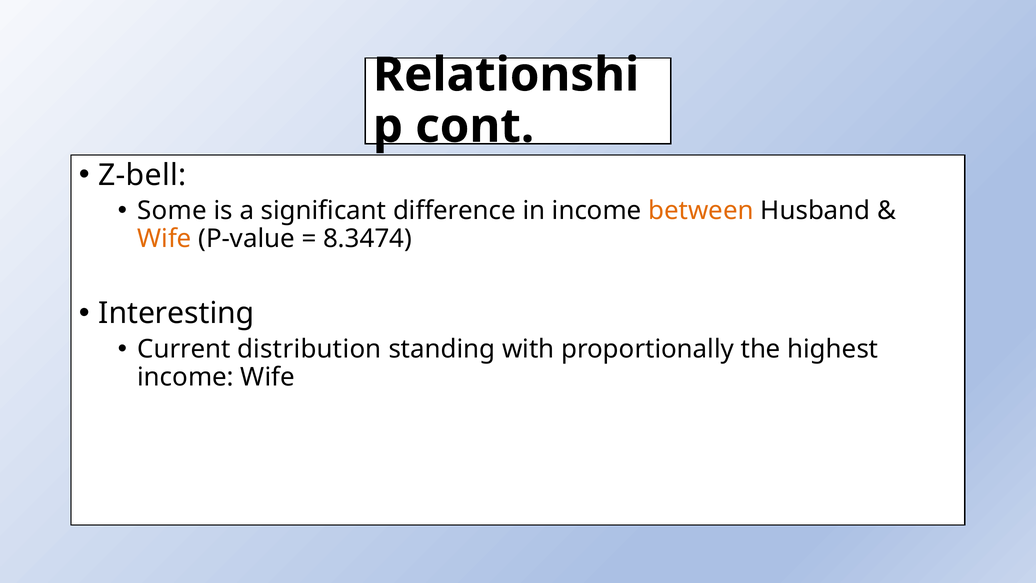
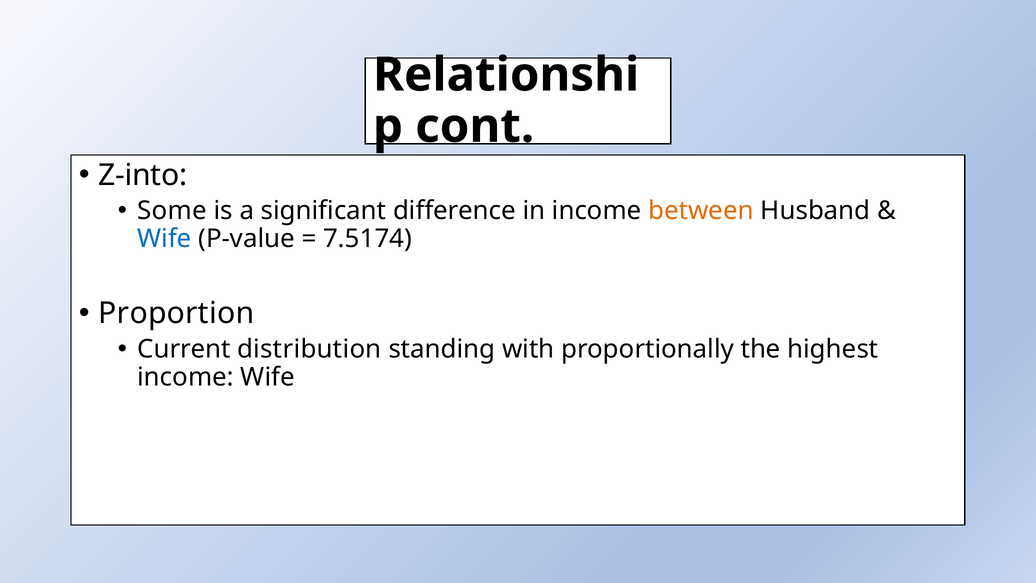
Z-bell: Z-bell -> Z-into
Wife at (164, 239) colour: orange -> blue
8.3474: 8.3474 -> 7.5174
Interesting: Interesting -> Proportion
